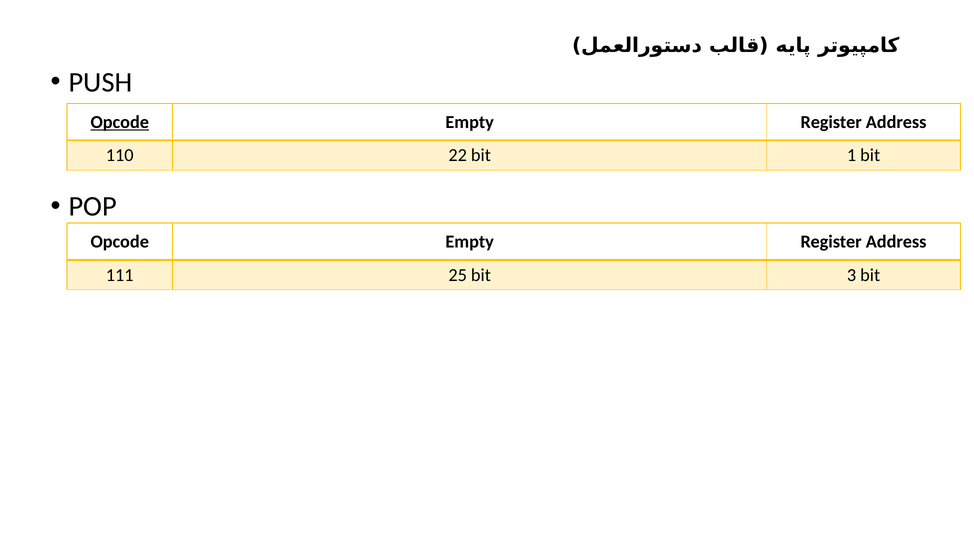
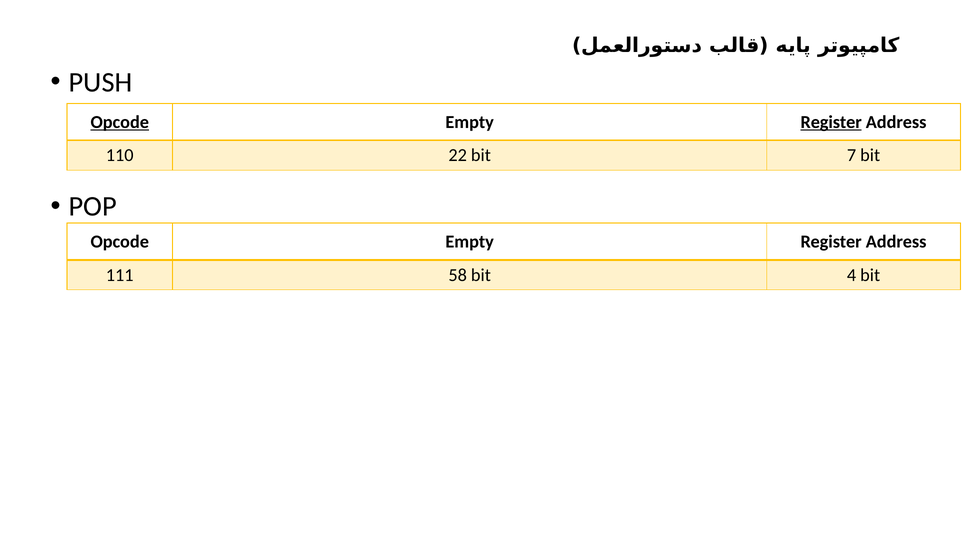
Register at (831, 122) underline: none -> present
1: 1 -> 7
25: 25 -> 58
3: 3 -> 4
